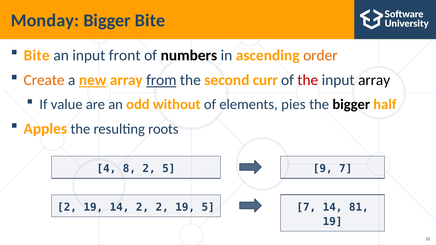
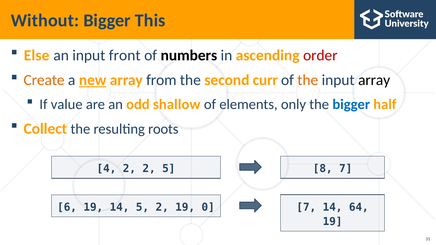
Monday: Monday -> Without
Bigger Bite: Bite -> This
Bite at (37, 55): Bite -> Else
order colour: orange -> red
from underline: present -> none
the at (308, 80) colour: red -> orange
without: without -> shallow
pies: pies -> only
bigger at (351, 104) colour: black -> blue
Apples: Apples -> Collect
4 8: 8 -> 2
9: 9 -> 8
2 at (67, 207): 2 -> 6
14 2: 2 -> 5
19 5: 5 -> 0
81: 81 -> 64
